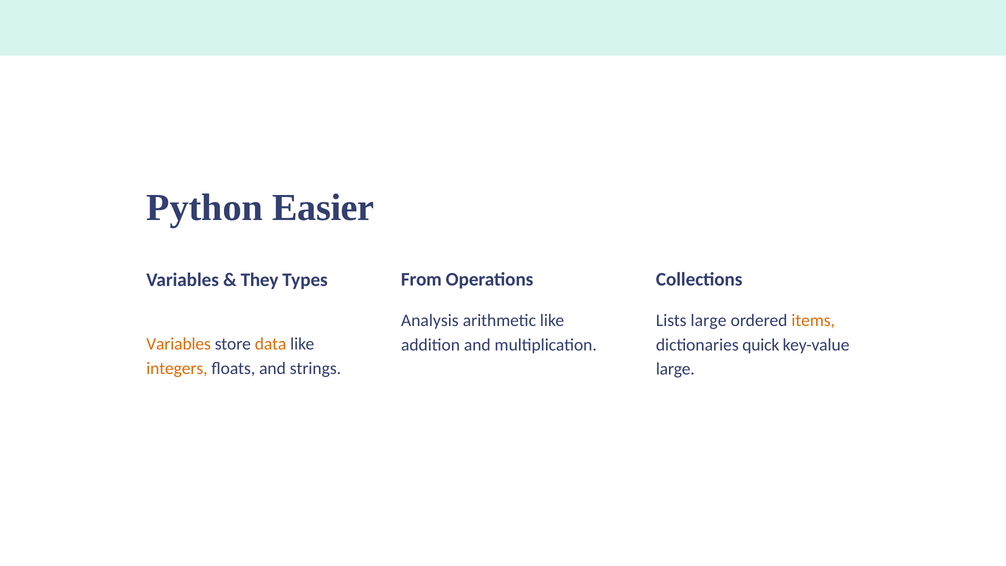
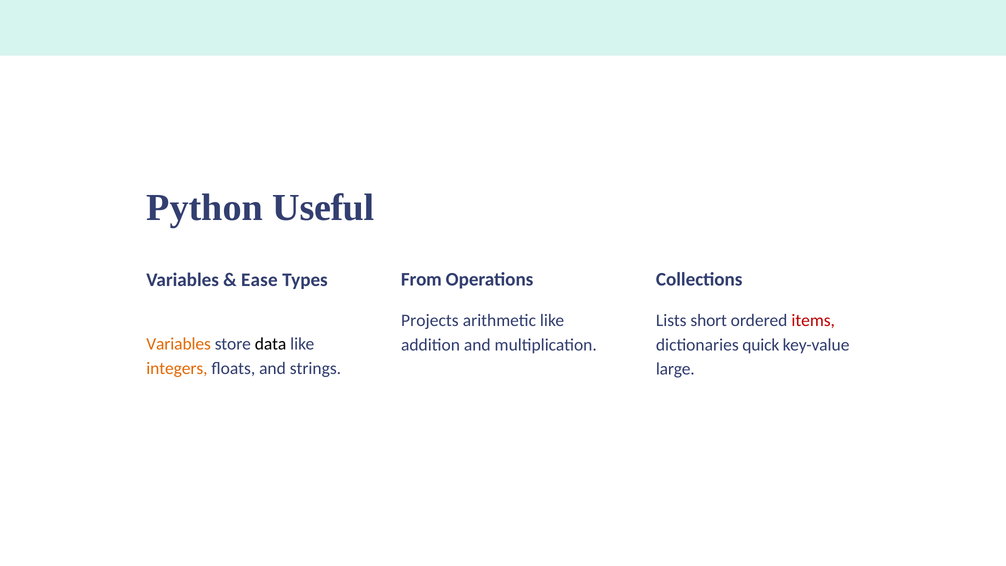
Easier: Easier -> Useful
They: They -> Ease
Analysis: Analysis -> Projects
Lists large: large -> short
items colour: orange -> red
data colour: orange -> black
